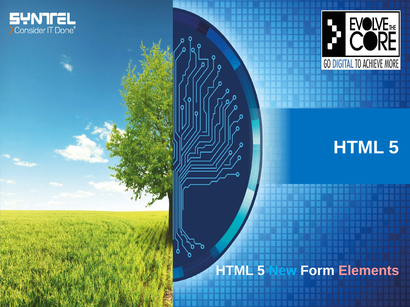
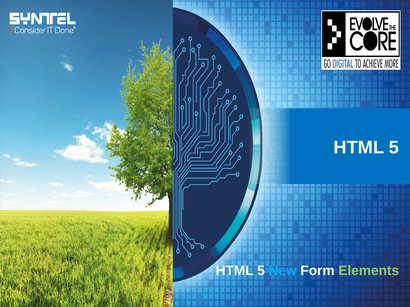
Elements colour: pink -> light green
